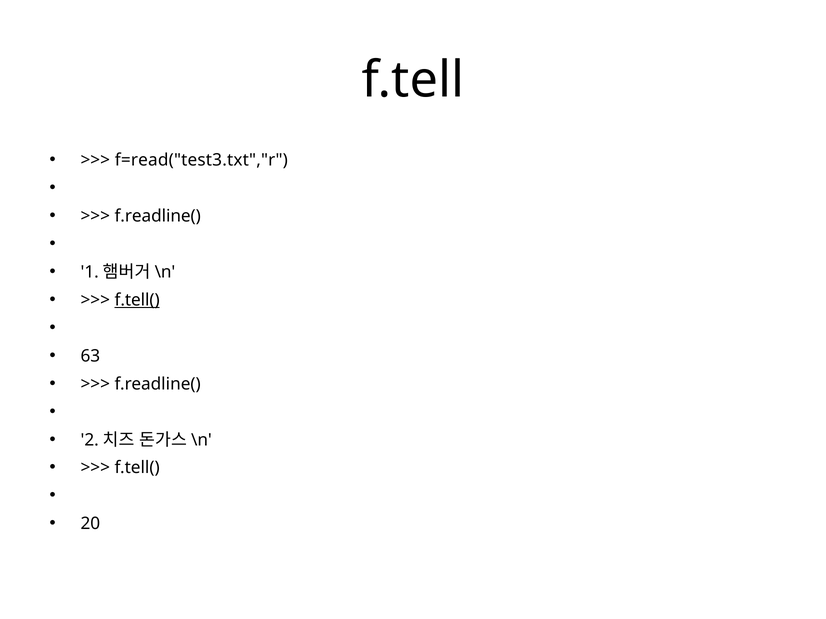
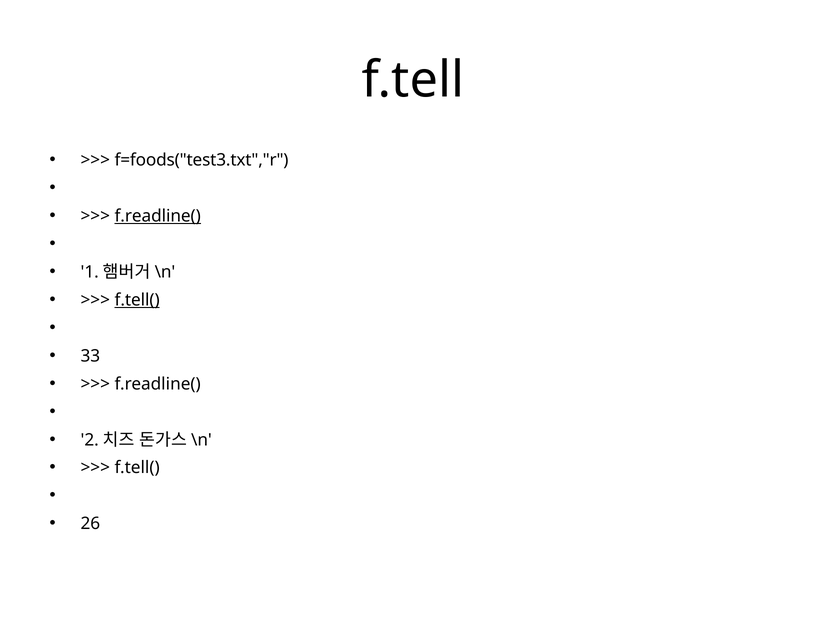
f=read("test3.txt","r: f=read("test3.txt","r -> f=foods("test3.txt","r
f.readline( at (158, 216) underline: none -> present
63: 63 -> 33
20: 20 -> 26
